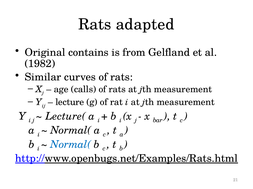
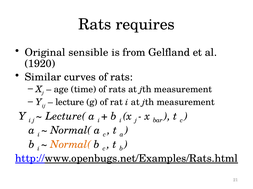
adapted: adapted -> requires
contains: contains -> sensible
1982: 1982 -> 1920
calls: calls -> time
Normal( at (71, 145) colour: blue -> orange
